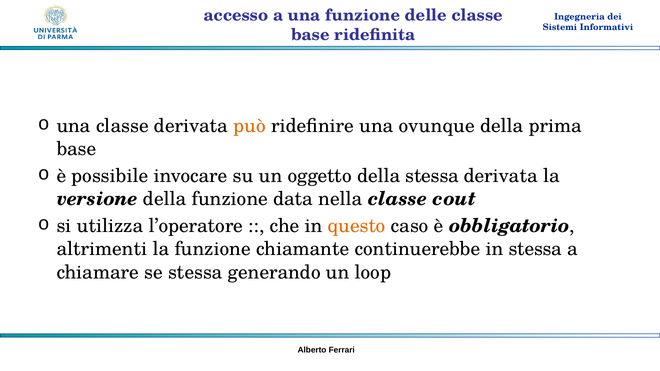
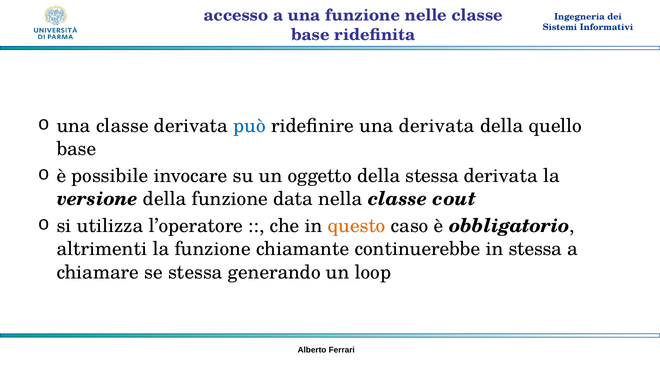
delle: delle -> nelle
può colour: orange -> blue
una ovunque: ovunque -> derivata
prima: prima -> quello
